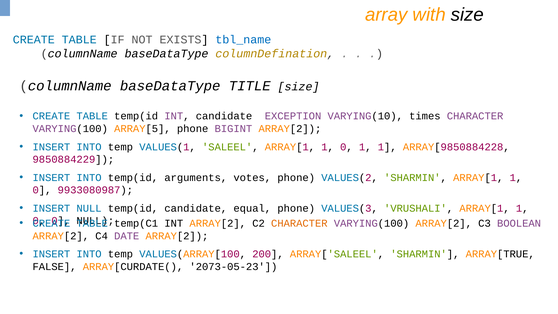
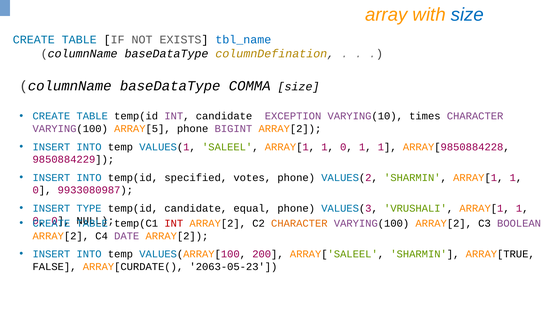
size at (467, 15) colour: black -> blue
TITLE: TITLE -> COMMA
arguments: arguments -> specified
INSERT NULL: NULL -> TYPE
INT at (174, 223) colour: black -> red
2073-05-23: 2073-05-23 -> 2063-05-23
